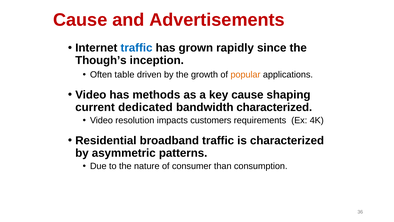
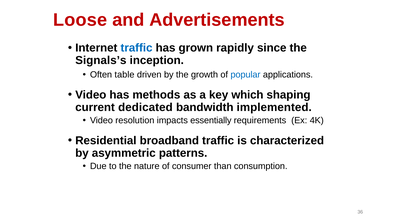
Cause at (80, 20): Cause -> Loose
Though’s: Though’s -> Signals’s
popular colour: orange -> blue
key cause: cause -> which
bandwidth characterized: characterized -> implemented
customers: customers -> essentially
